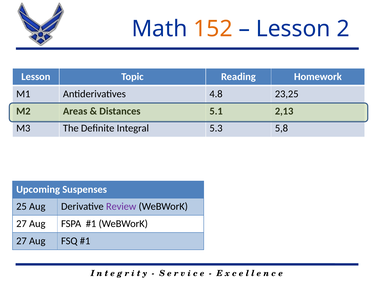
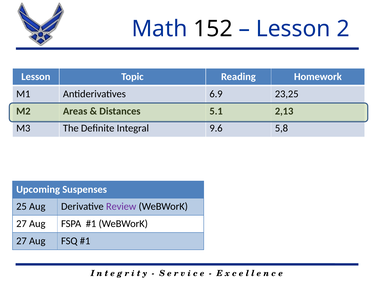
152 colour: orange -> black
4.8: 4.8 -> 6.9
5.3: 5.3 -> 9.6
